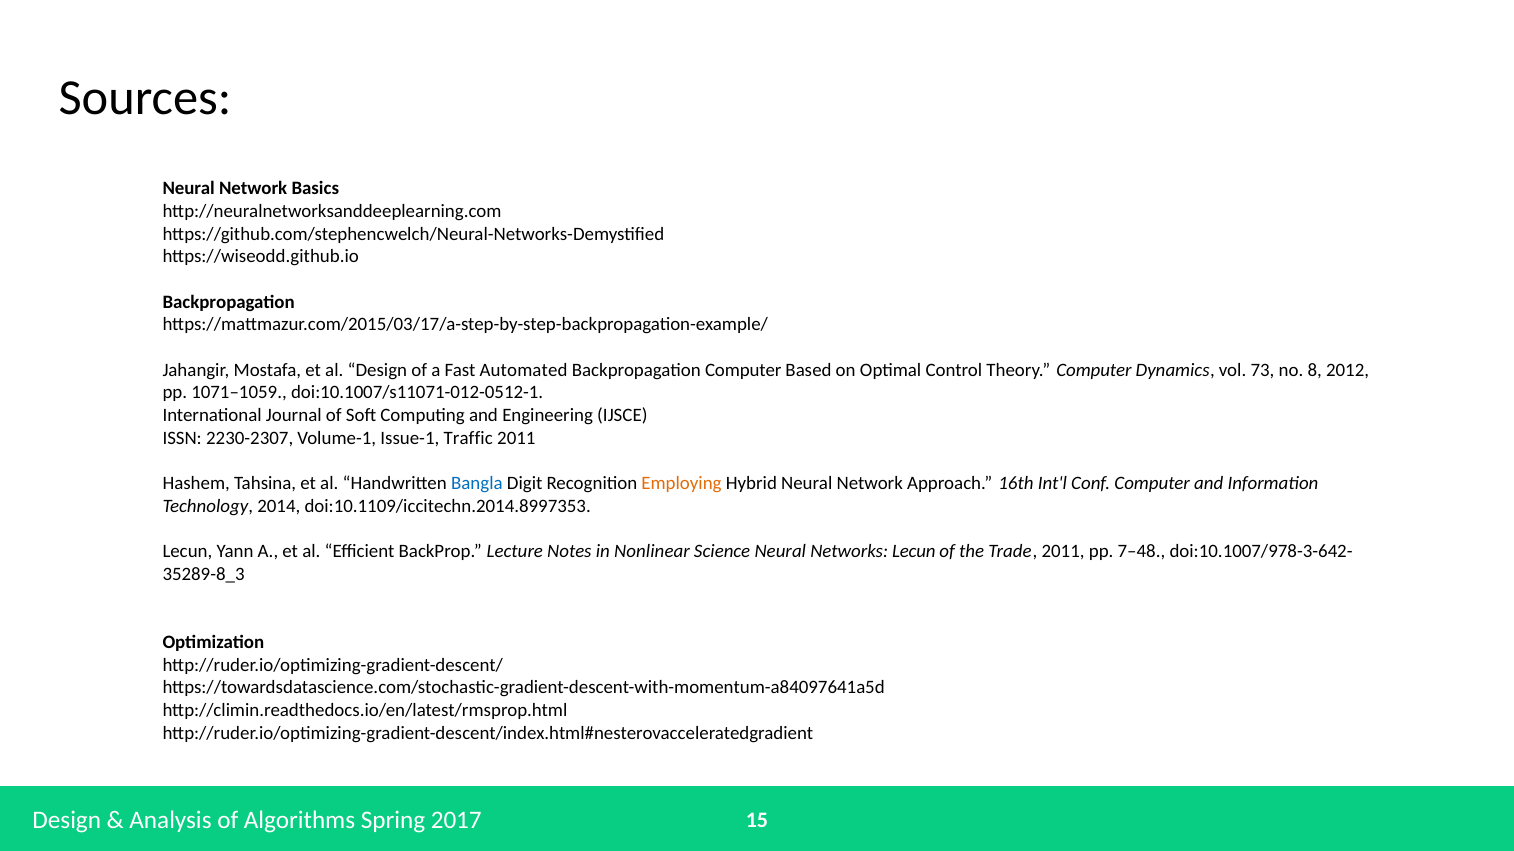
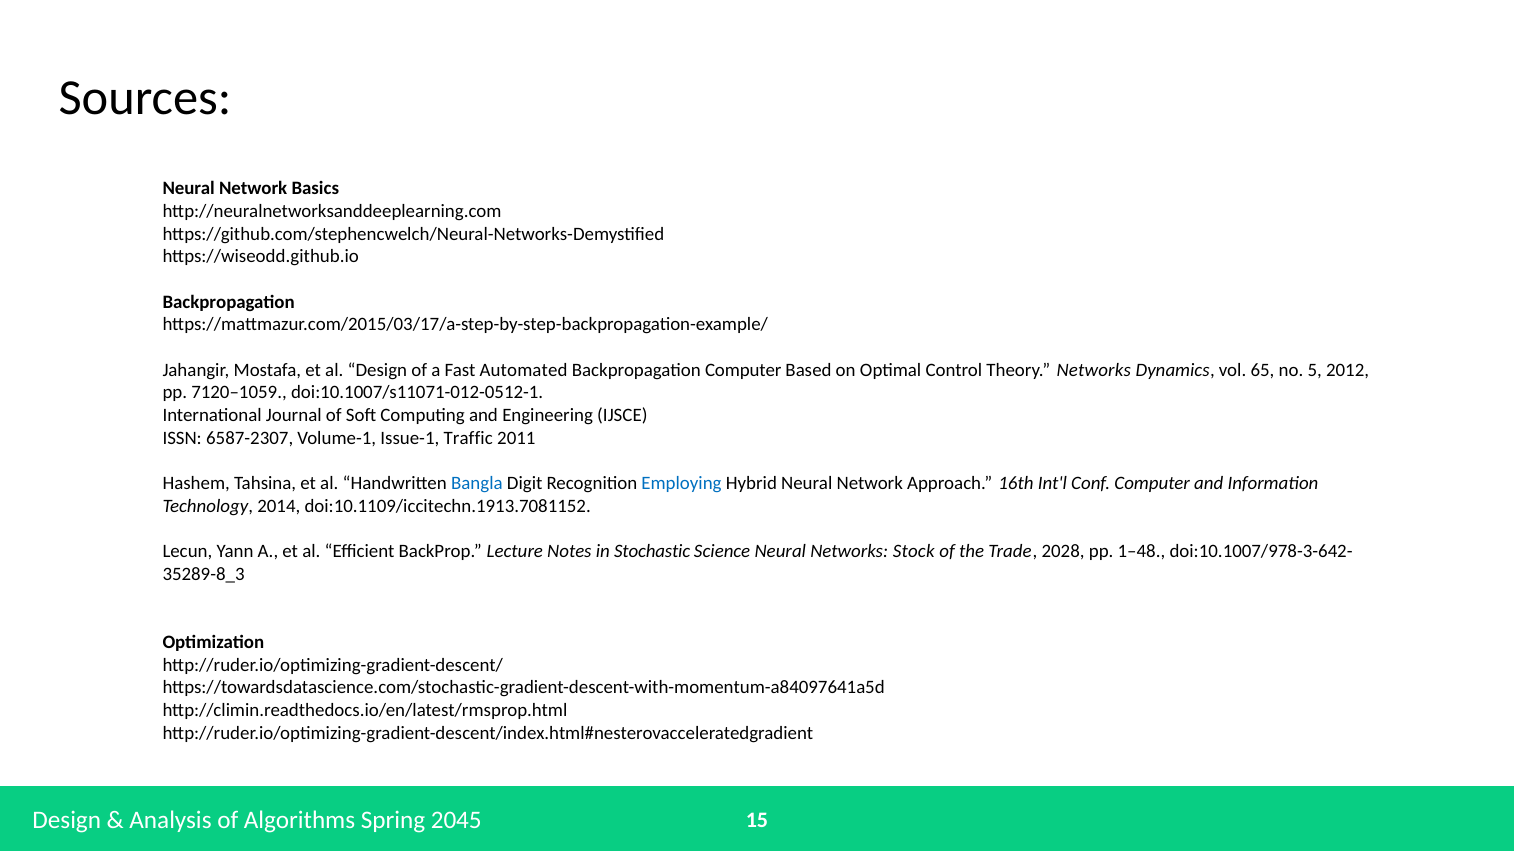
Theory Computer: Computer -> Networks
73: 73 -> 65
8: 8 -> 5
1071–1059: 1071–1059 -> 7120–1059
2230-2307: 2230-2307 -> 6587-2307
Employing colour: orange -> blue
doi:10.1109/iccitechn.2014.8997353: doi:10.1109/iccitechn.2014.8997353 -> doi:10.1109/iccitechn.1913.7081152
Nonlinear: Nonlinear -> Stochastic
Networks Lecun: Lecun -> Stock
Trade 2011: 2011 -> 2028
7–48: 7–48 -> 1–48
2017: 2017 -> 2045
